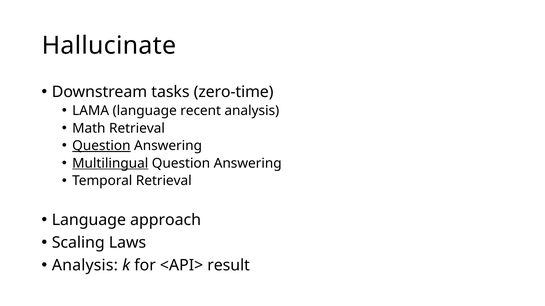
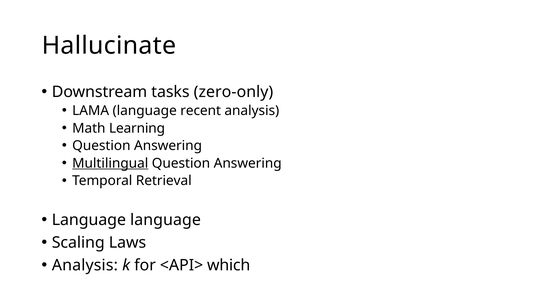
zero-time: zero-time -> zero-only
Math Retrieval: Retrieval -> Learning
Question at (101, 146) underline: present -> none
Language approach: approach -> language
result: result -> which
